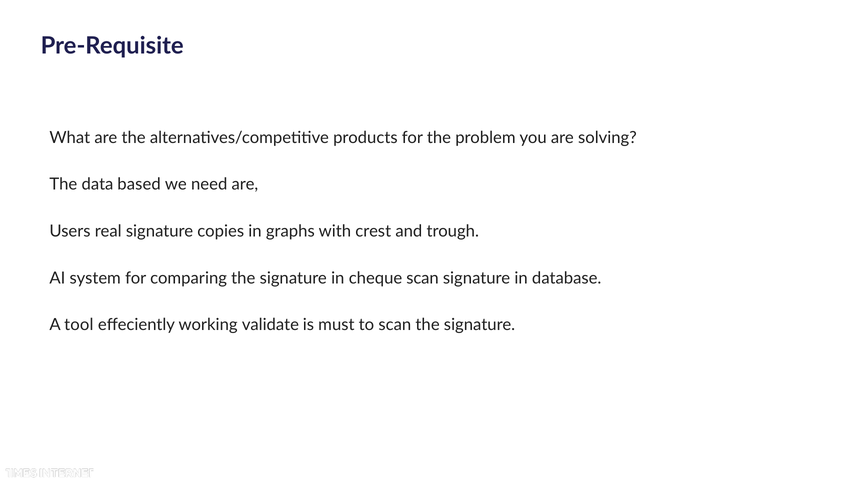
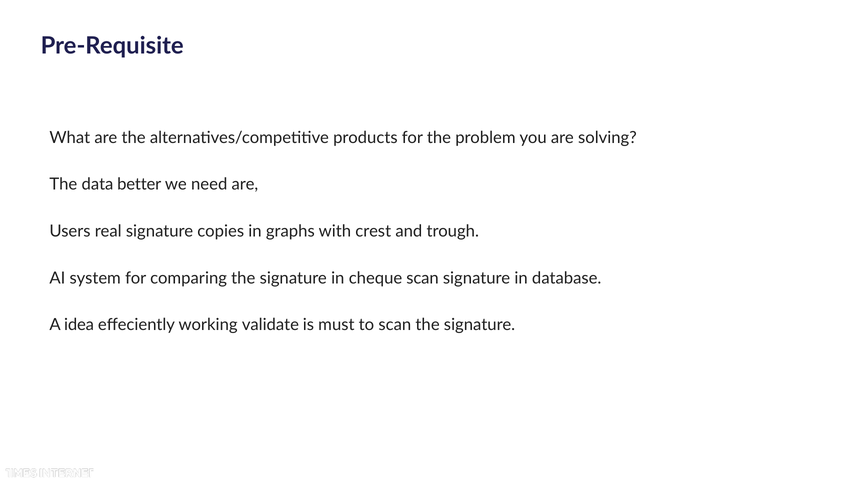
based: based -> better
tool: tool -> idea
